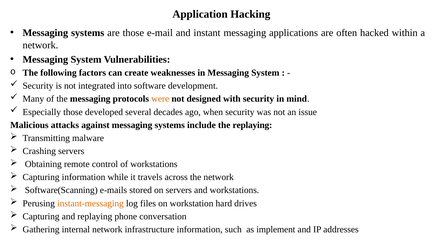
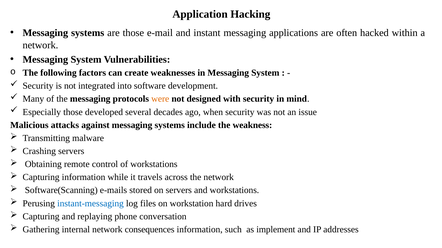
the replaying: replaying -> weakness
instant-messaging colour: orange -> blue
infrastructure: infrastructure -> consequences
